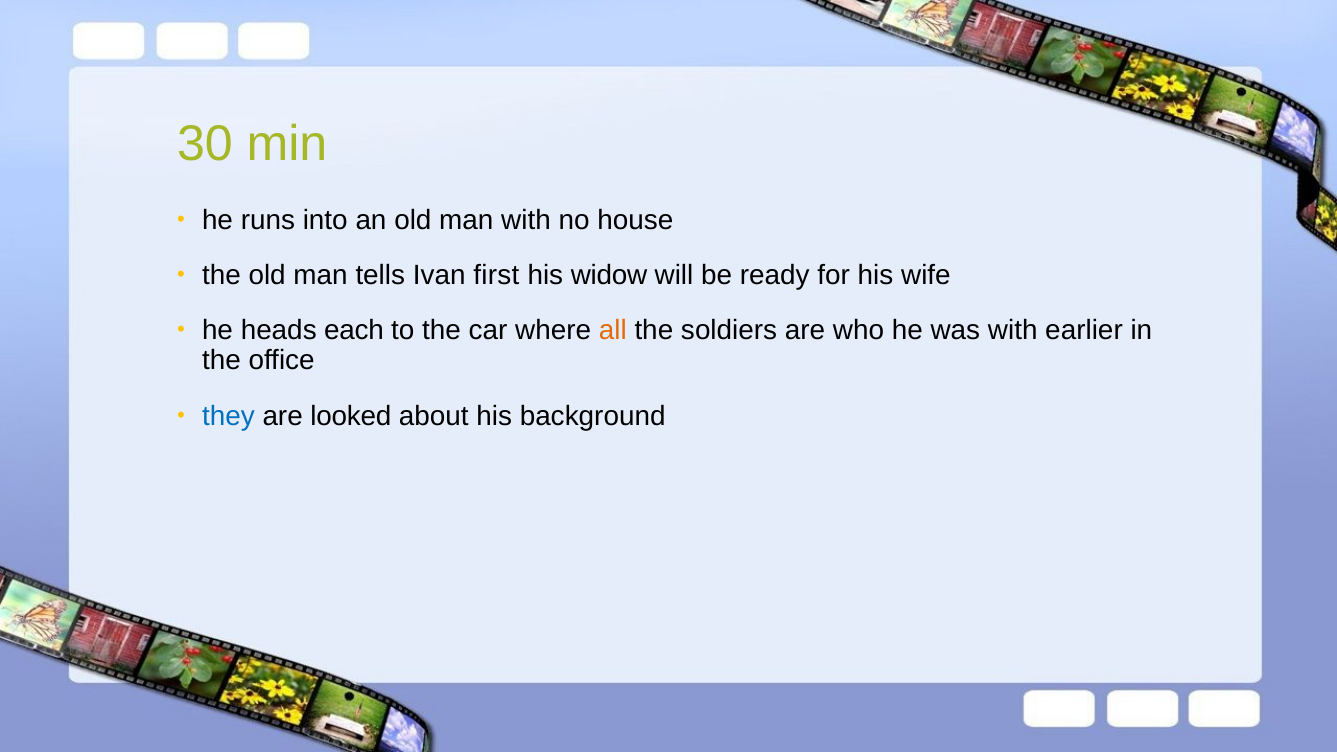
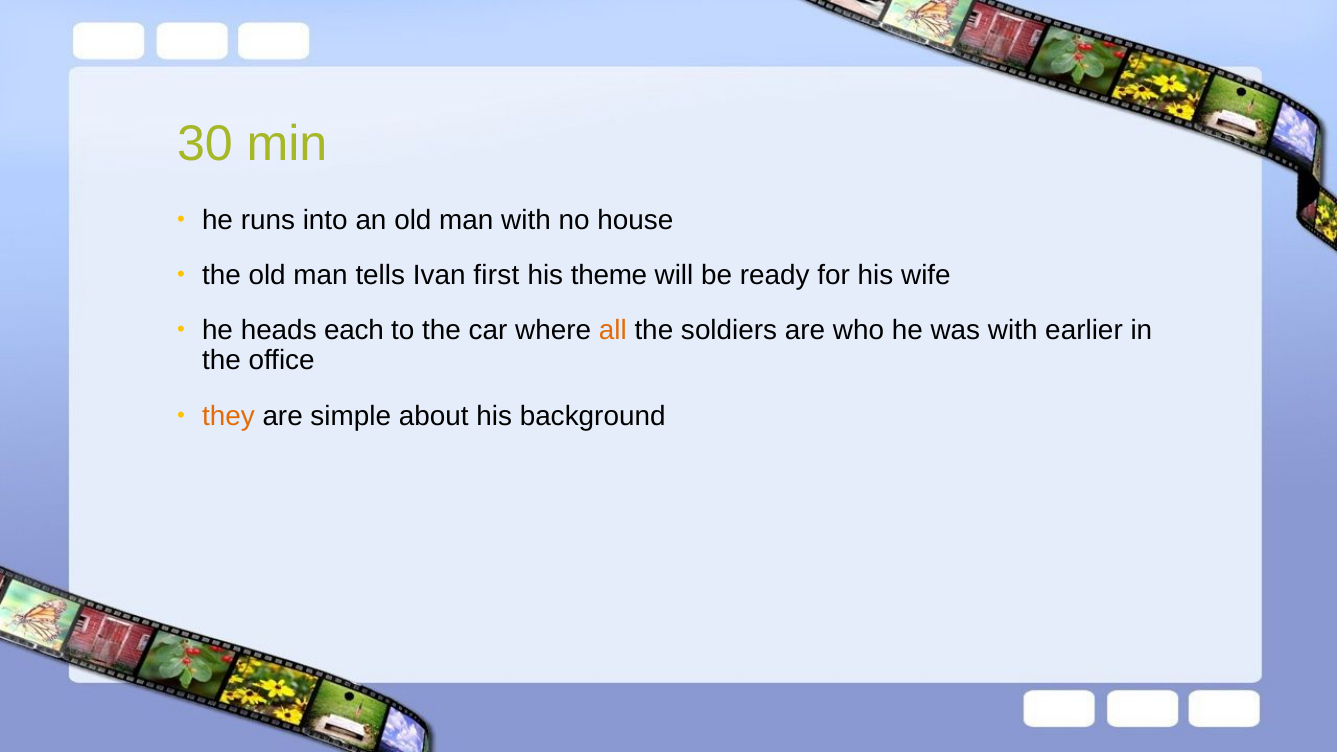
widow: widow -> theme
they colour: blue -> orange
looked: looked -> simple
